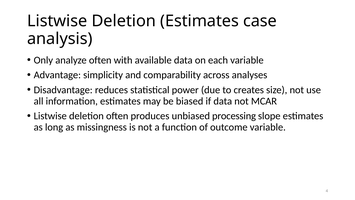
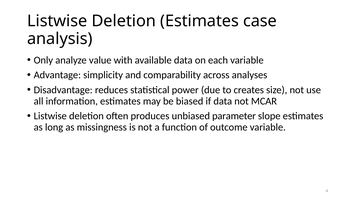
analyze often: often -> value
processing: processing -> parameter
